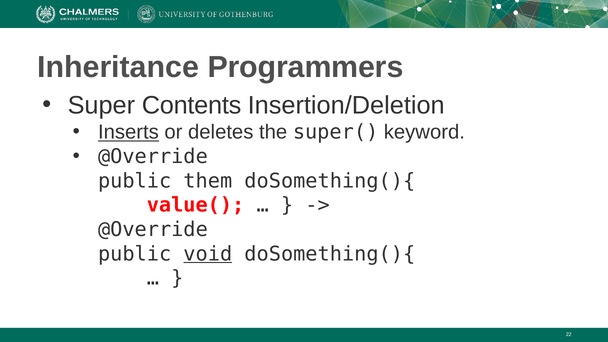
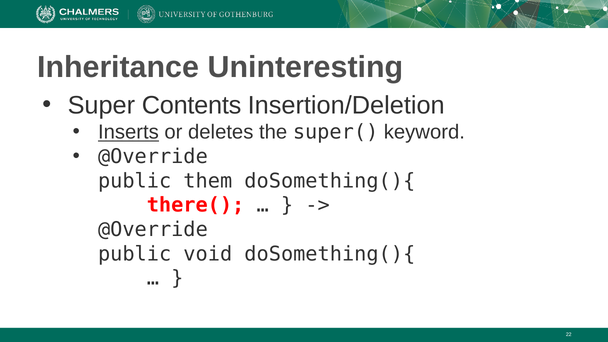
Programmers: Programmers -> Uninteresting
value(: value( -> there(
void underline: present -> none
